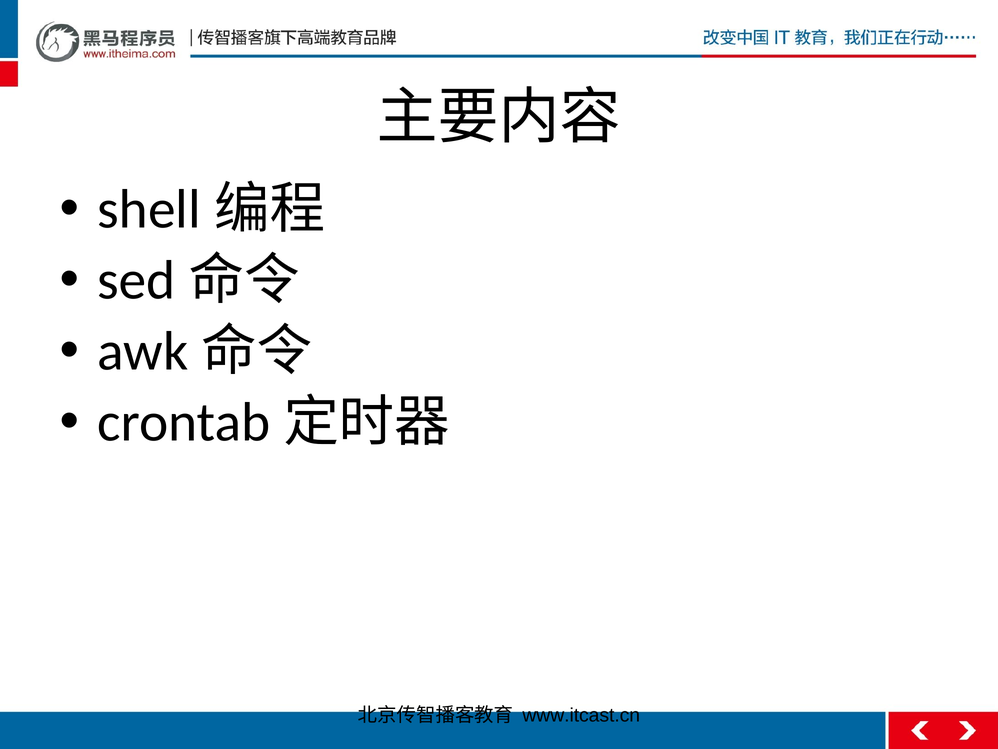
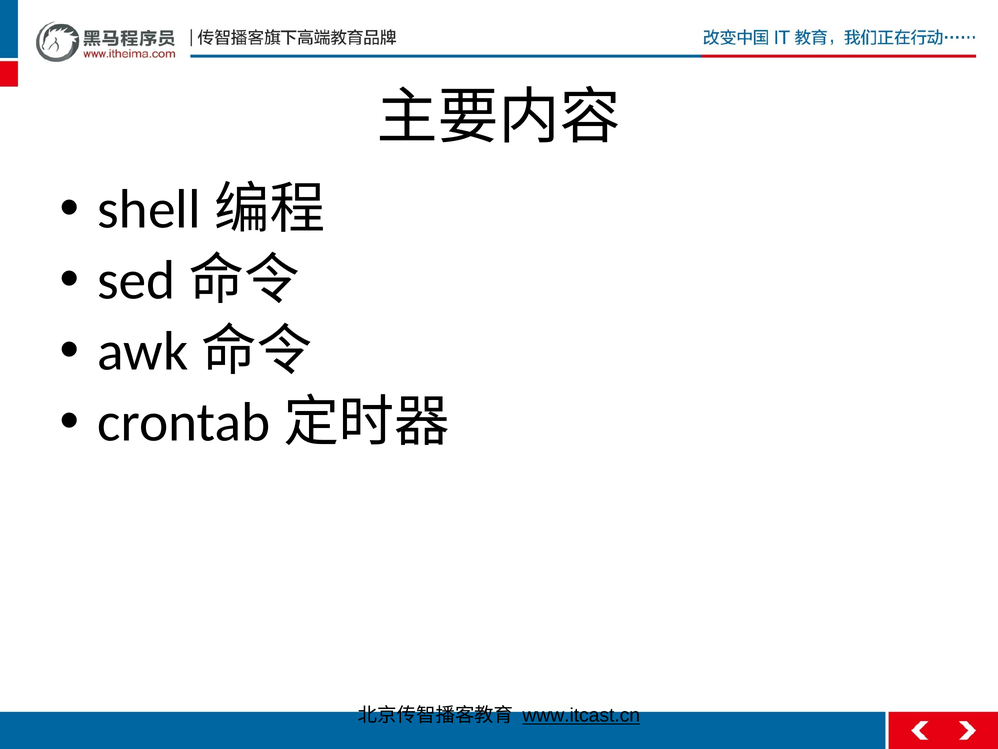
www.itcast.cn underline: none -> present
